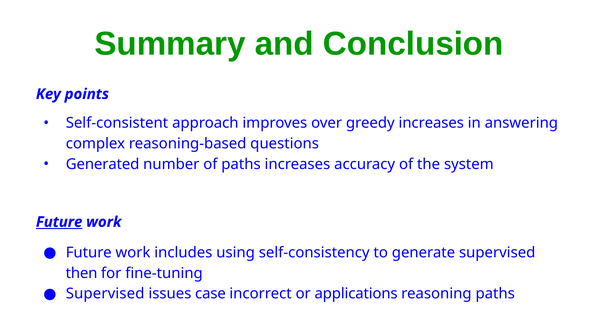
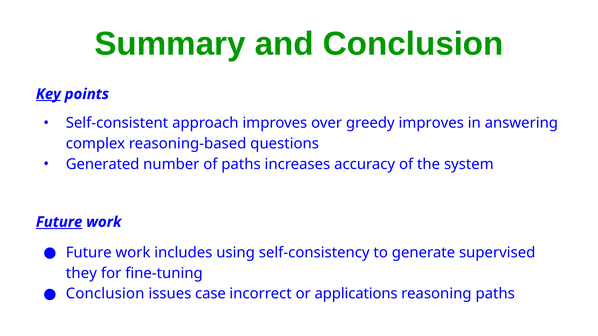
Key underline: none -> present
greedy increases: increases -> improves
then: then -> they
Supervised at (105, 294): Supervised -> Conclusion
